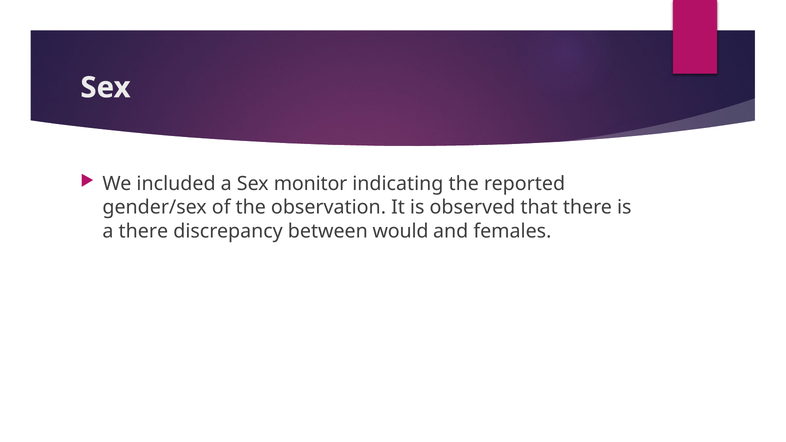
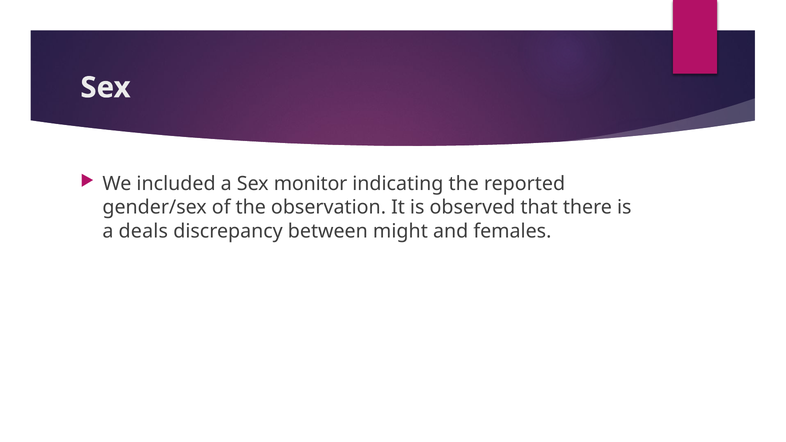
a there: there -> deals
would: would -> might
